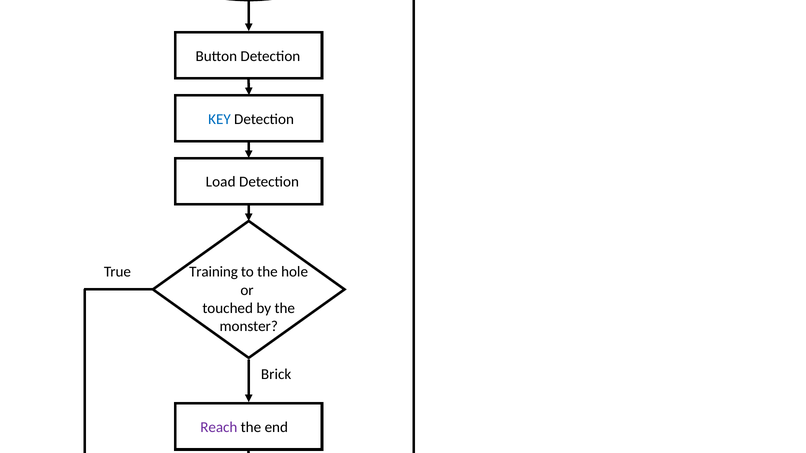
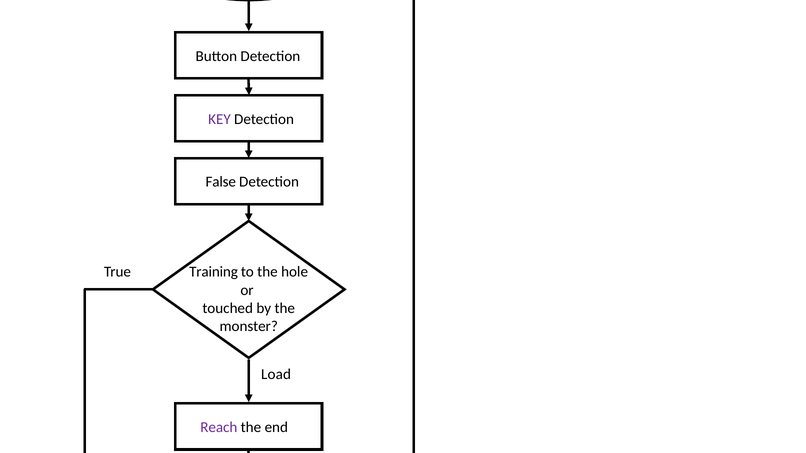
KEY colour: blue -> purple
Load: Load -> False
Brick: Brick -> Load
